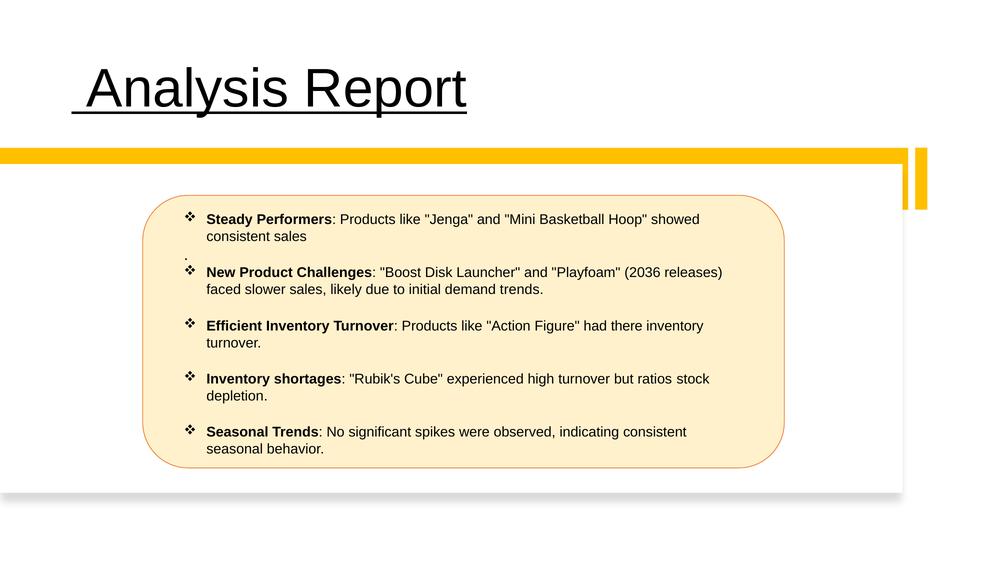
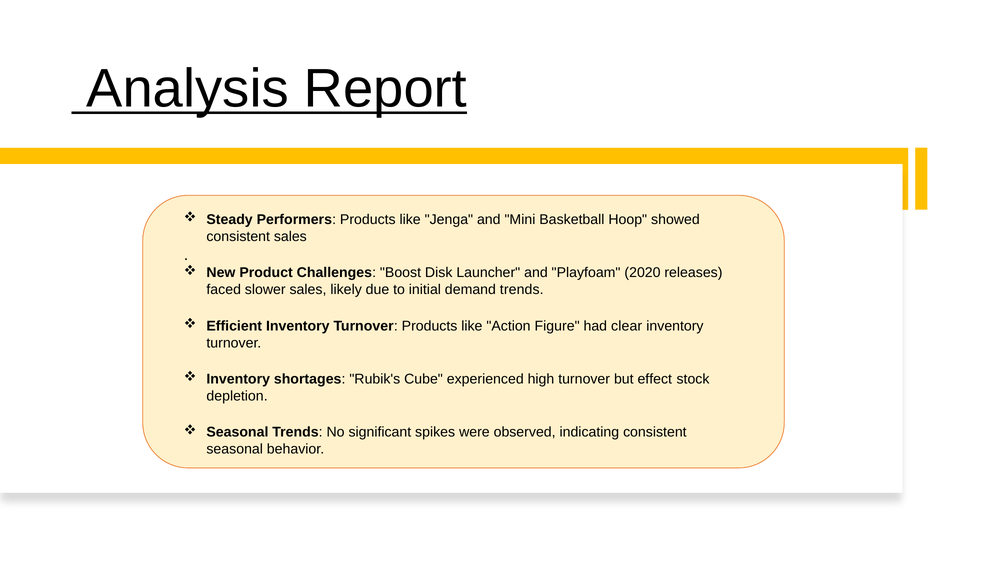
2036: 2036 -> 2020
there: there -> clear
ratios: ratios -> effect
